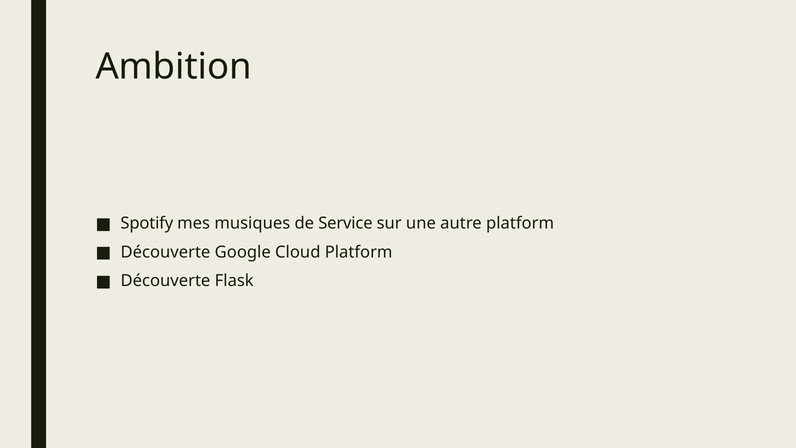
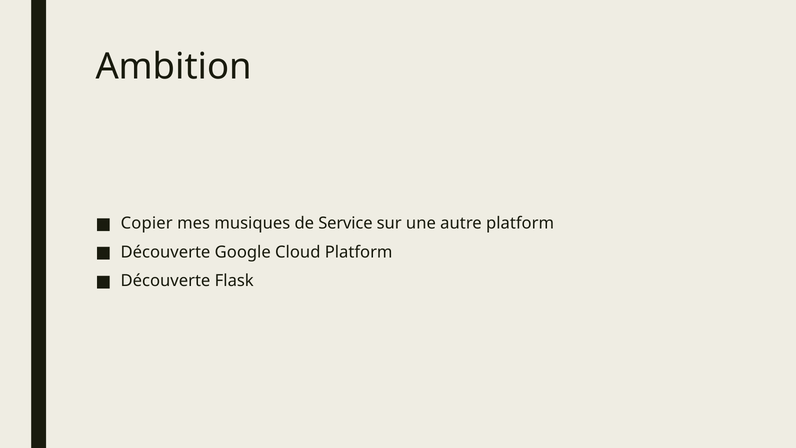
Spotify: Spotify -> Copier
